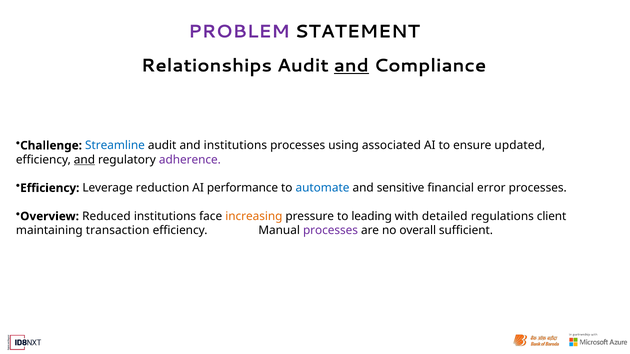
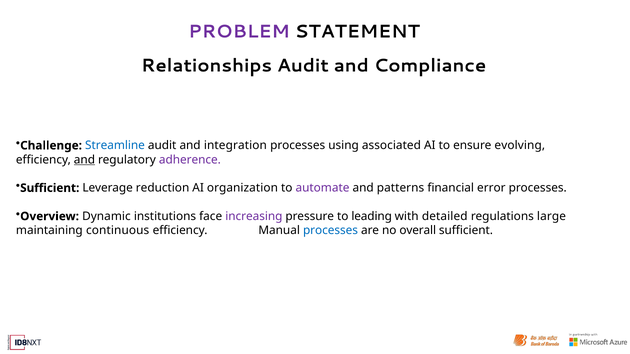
and at (351, 66) underline: present -> none
and institutions: institutions -> integration
updated: updated -> evolving
Efficiency at (50, 188): Efficiency -> Sufficient
performance: performance -> organization
automate colour: blue -> purple
sensitive: sensitive -> patterns
Reduced: Reduced -> Dynamic
increasing colour: orange -> purple
client: client -> large
transaction: transaction -> continuous
processes at (331, 231) colour: purple -> blue
